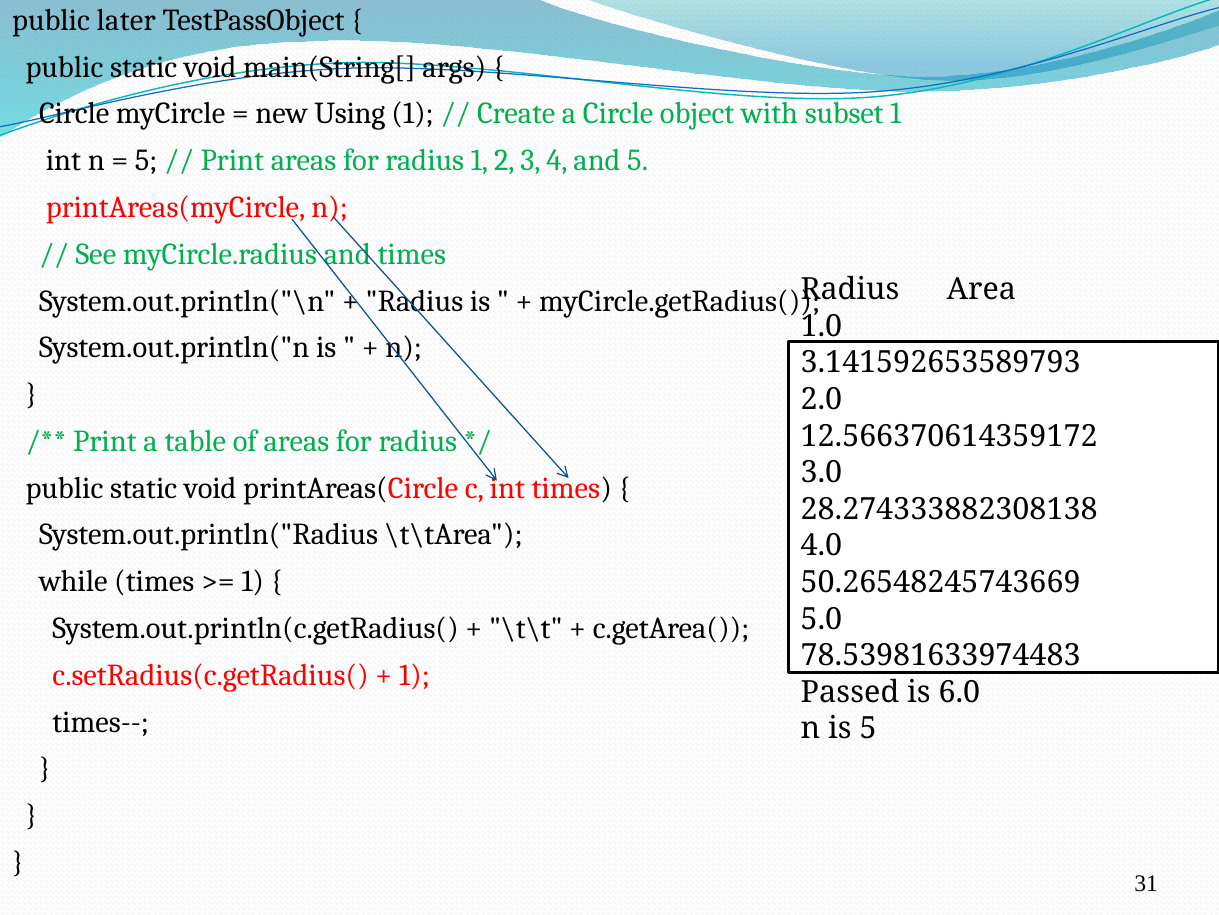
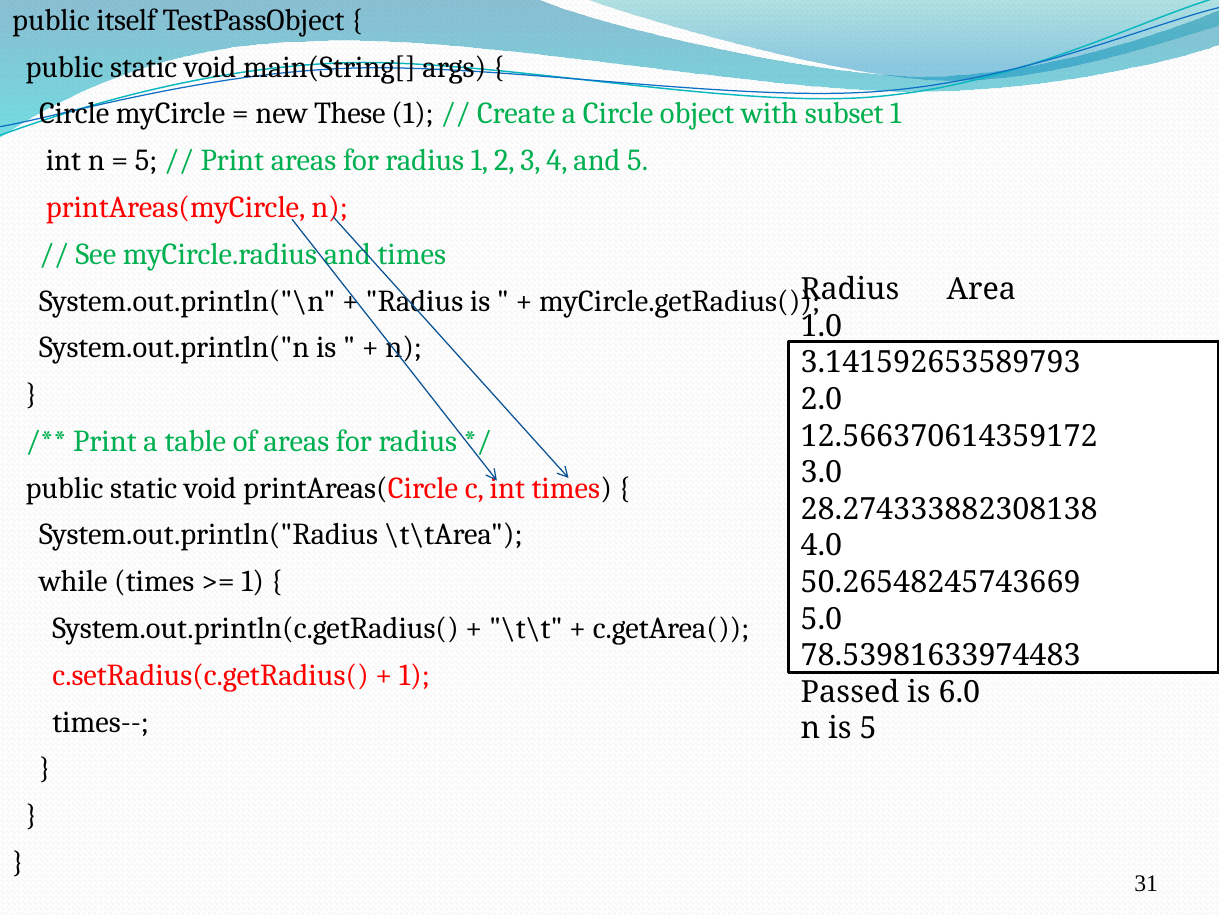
later: later -> itself
Using: Using -> These
